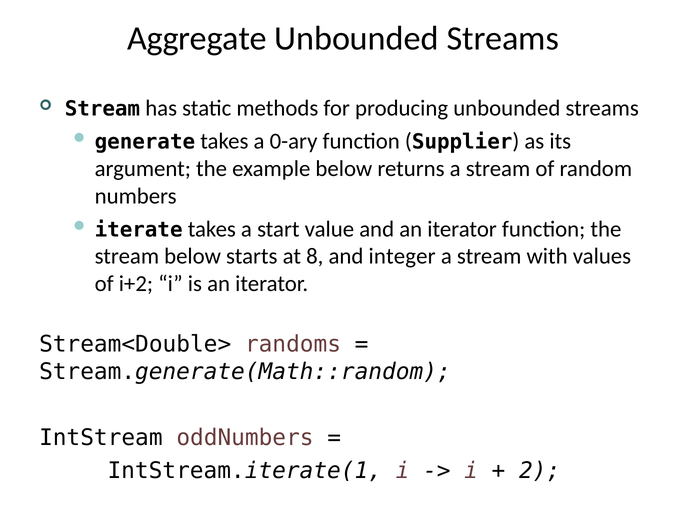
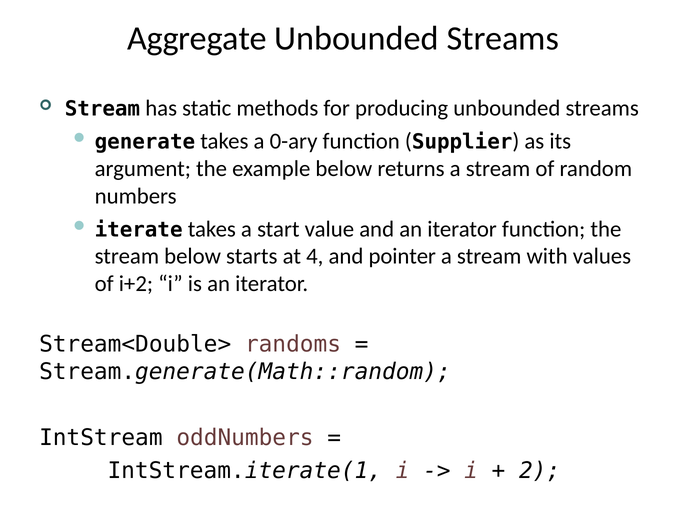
8: 8 -> 4
integer: integer -> pointer
